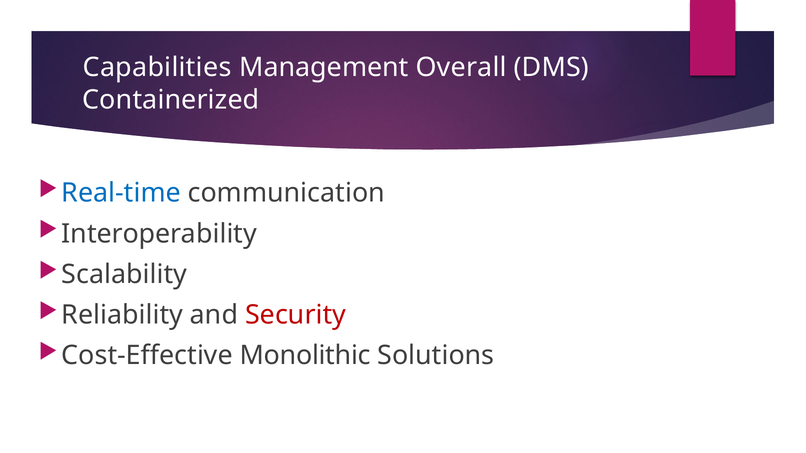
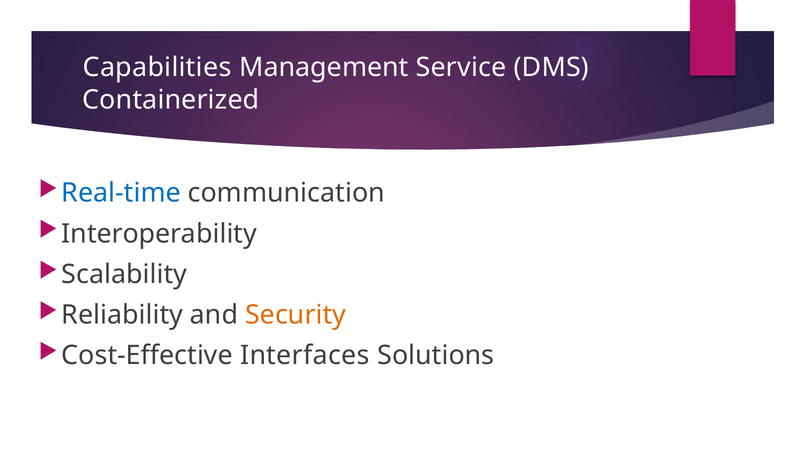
Overall: Overall -> Service
Security colour: red -> orange
Monolithic: Monolithic -> Interfaces
